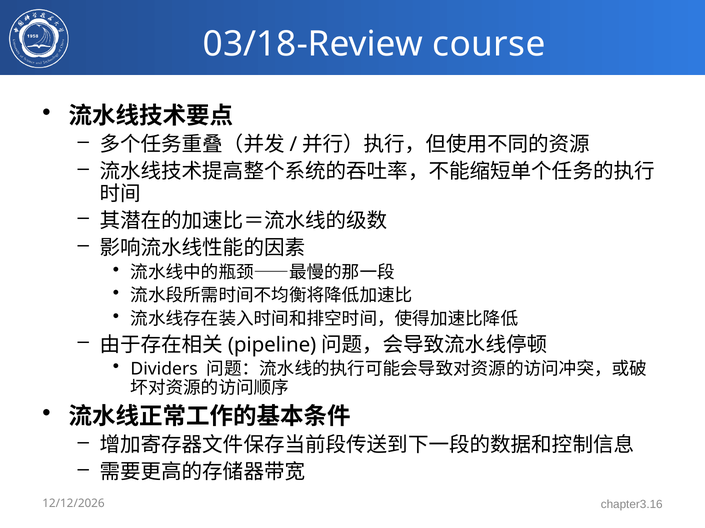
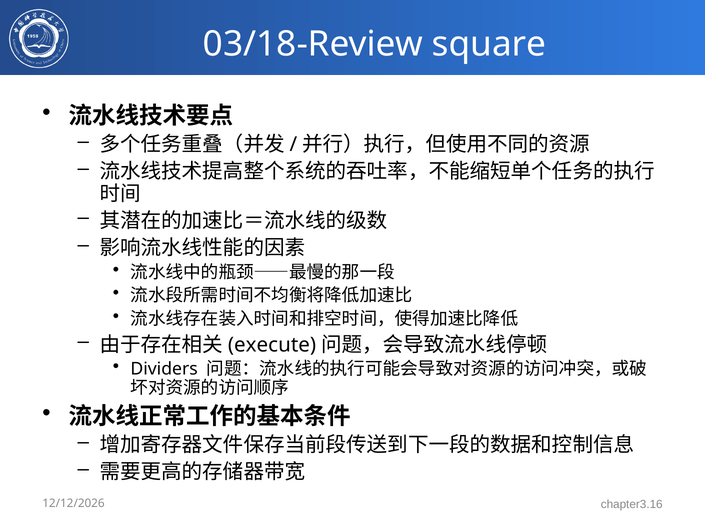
course: course -> square
pipeline: pipeline -> execute
